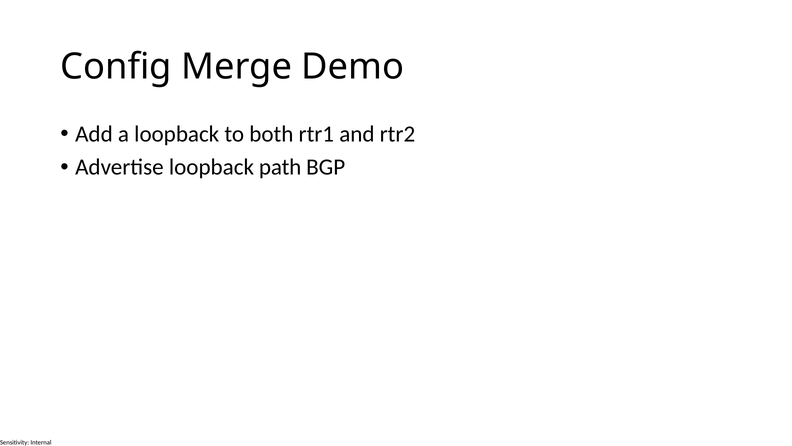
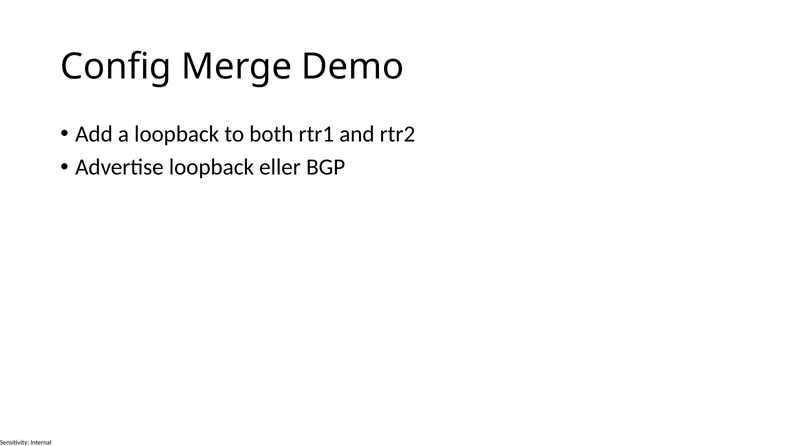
path: path -> eller
